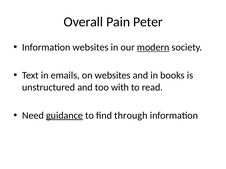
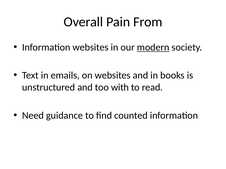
Peter: Peter -> From
guidance underline: present -> none
through: through -> counted
